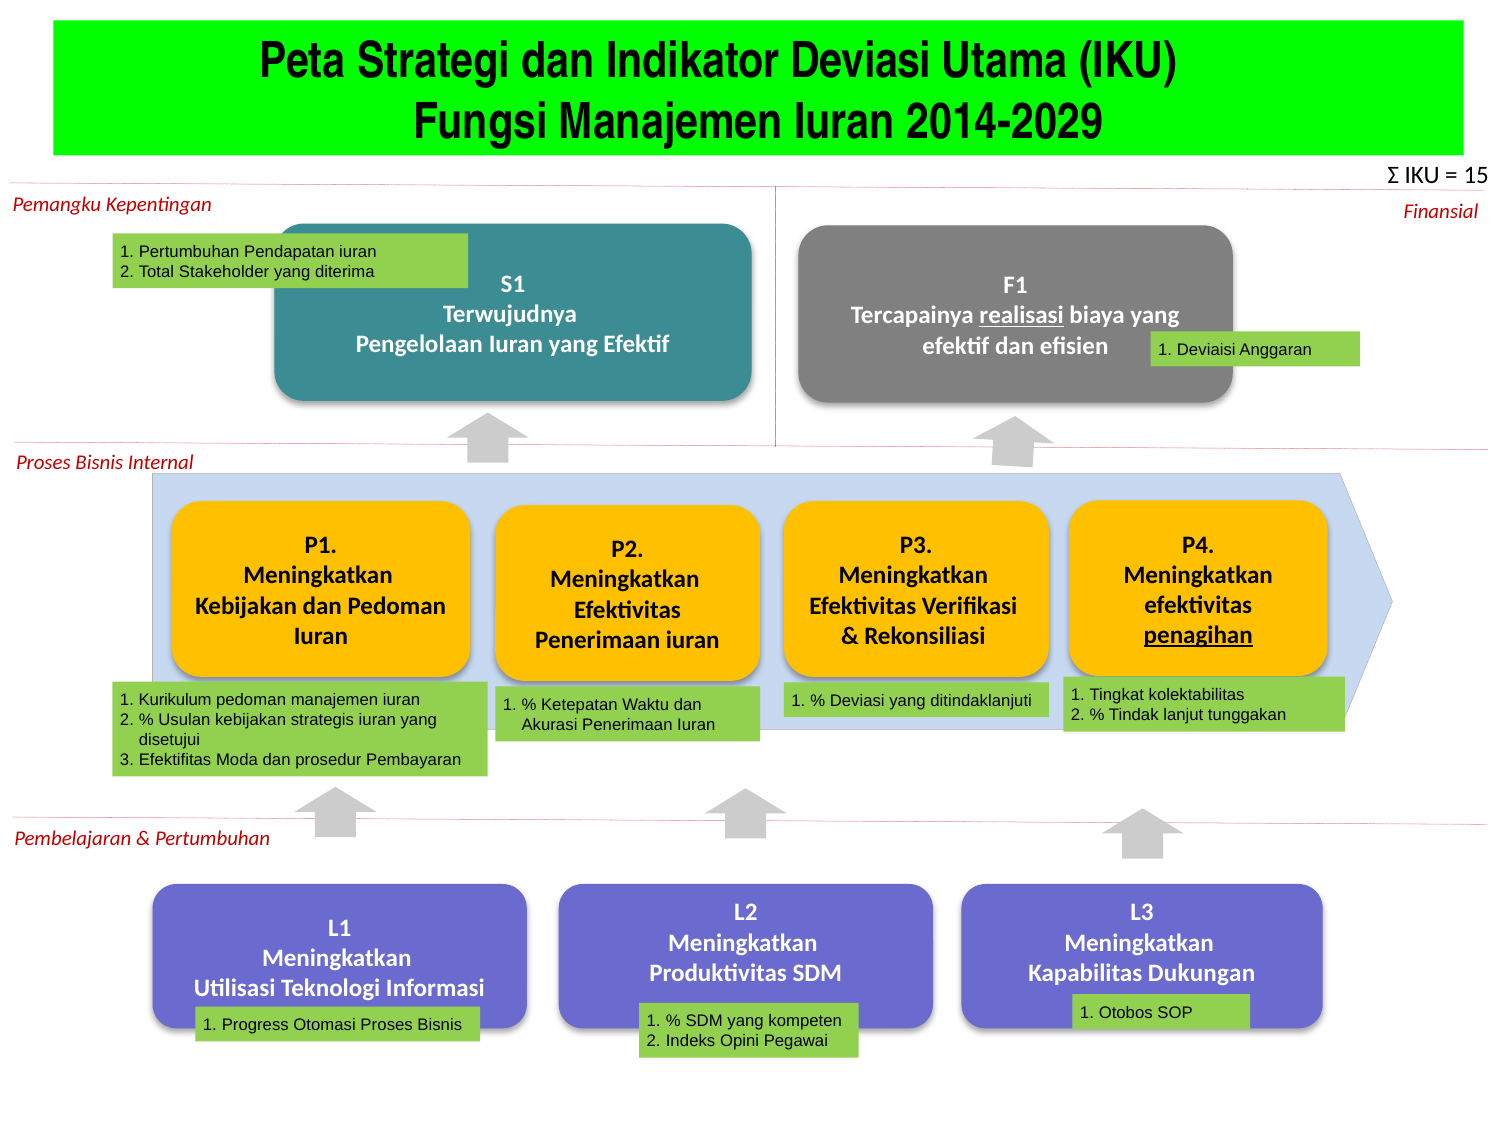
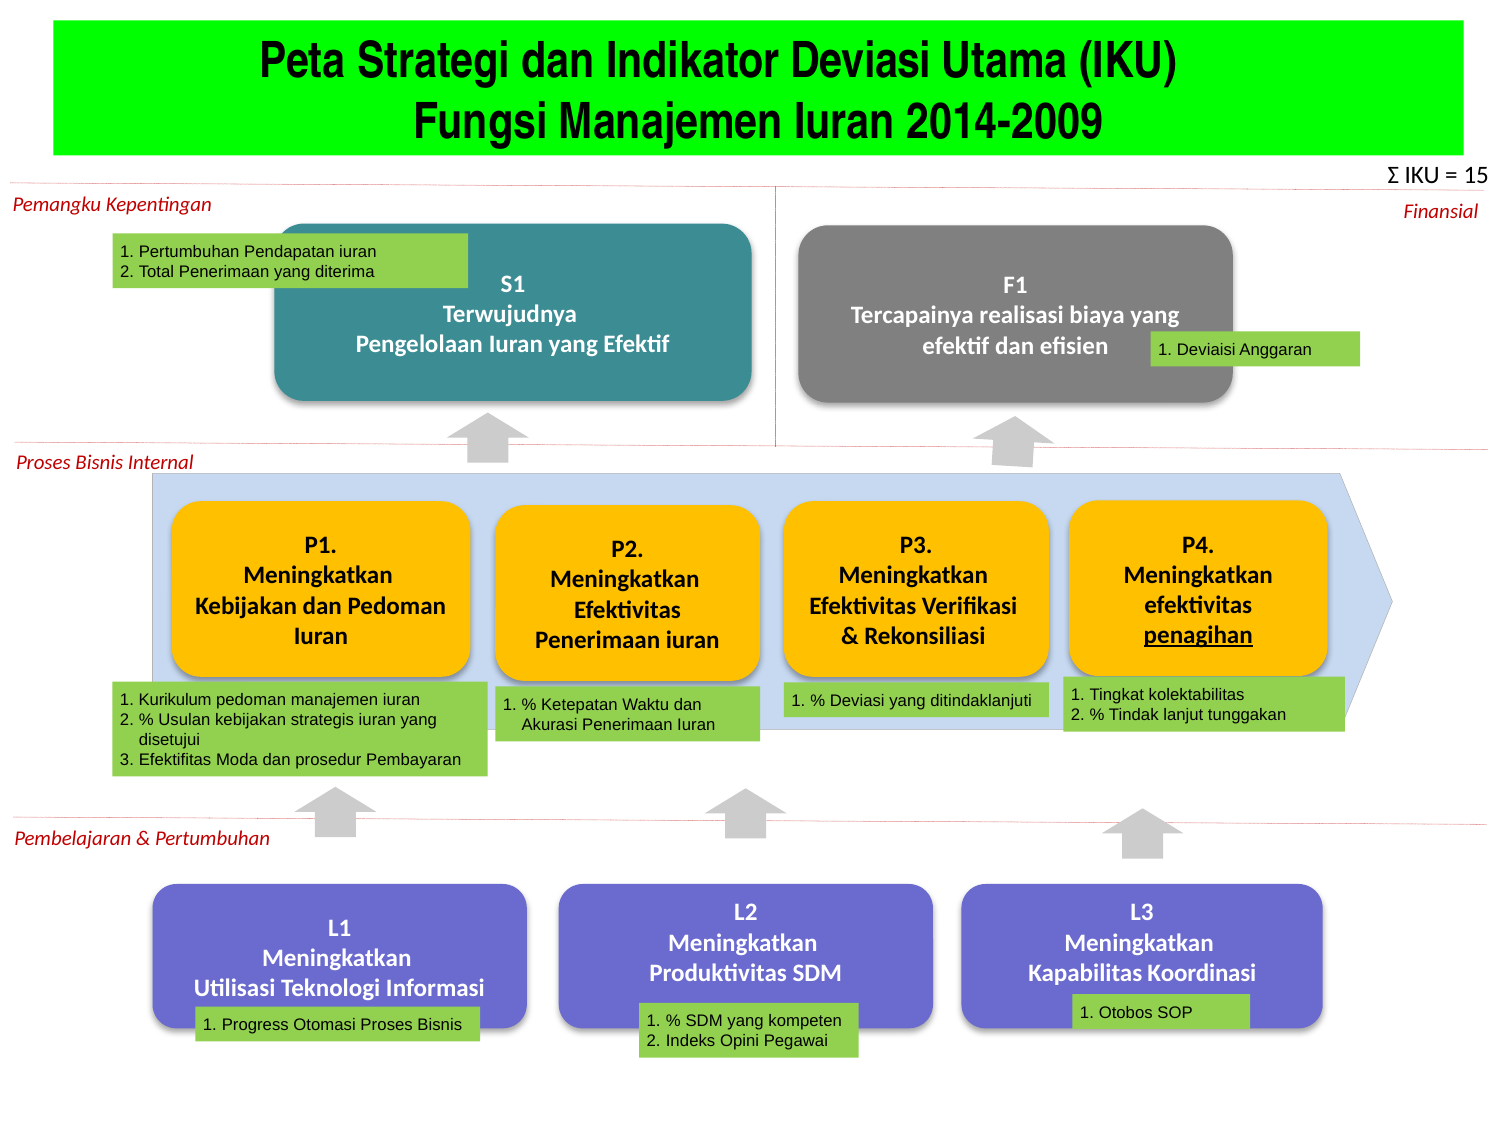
2014-2029: 2014-2029 -> 2014-2009
Total Stakeholder: Stakeholder -> Penerimaan
realisasi underline: present -> none
Dukungan: Dukungan -> Koordinasi
